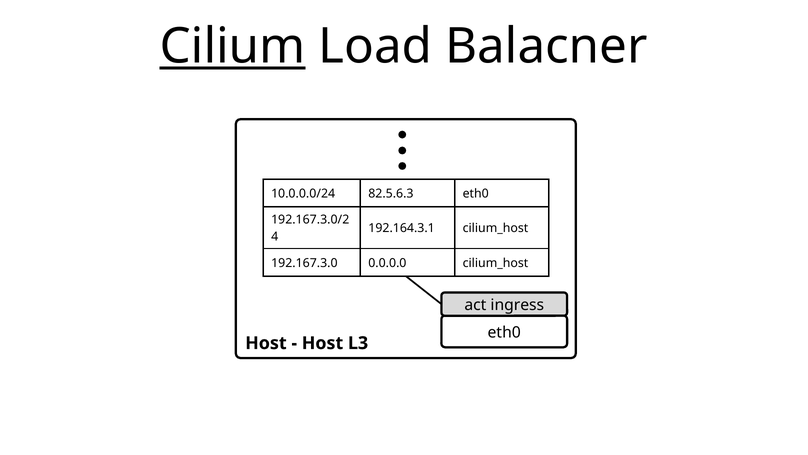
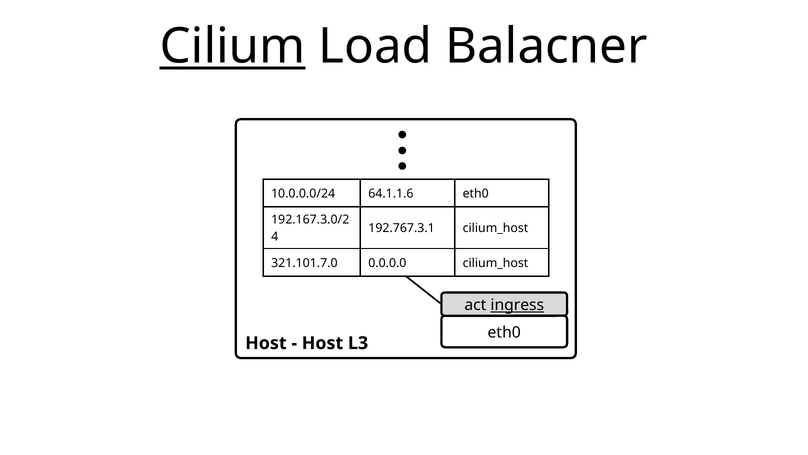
82.5.6.3: 82.5.6.3 -> 64.1.1.6
192.164.3.1: 192.164.3.1 -> 192.767.3.1
192.167.3.0: 192.167.3.0 -> 321.101.7.0
ingress underline: none -> present
